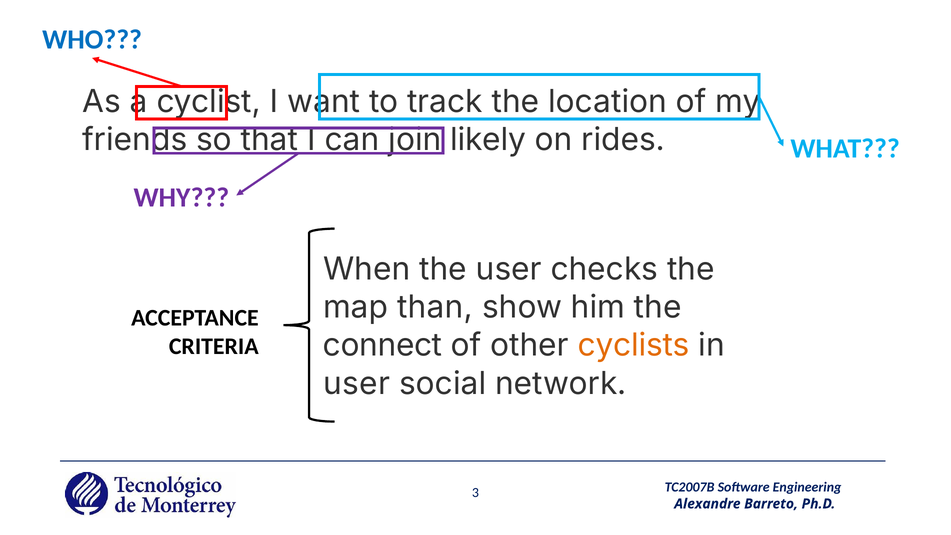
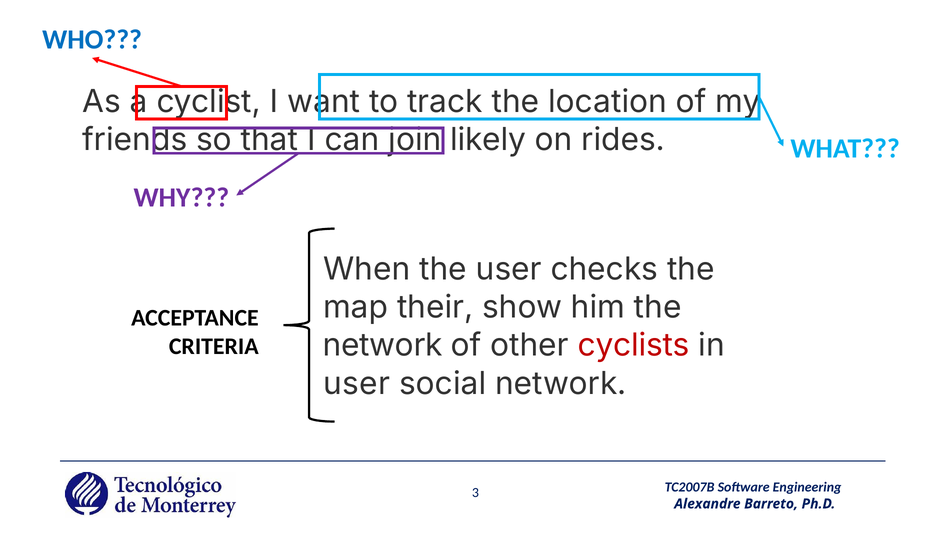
than: than -> their
connect at (383, 345): connect -> network
cyclists colour: orange -> red
